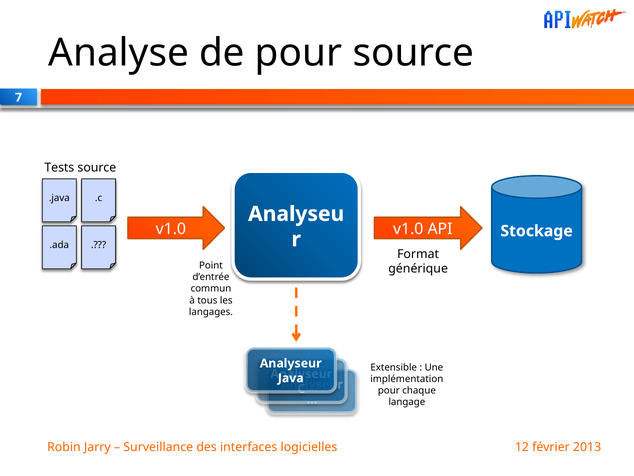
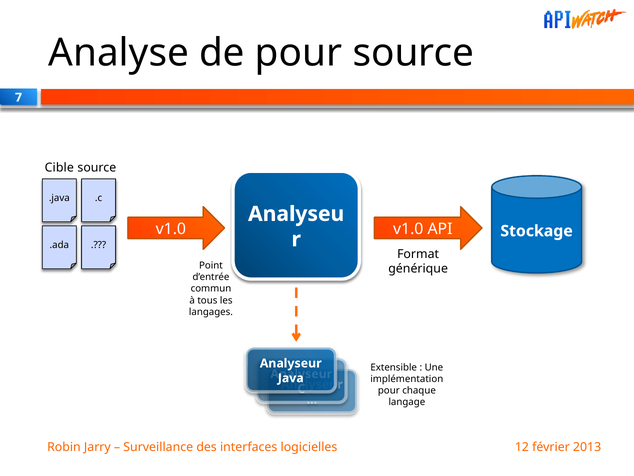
Tests: Tests -> Cible
